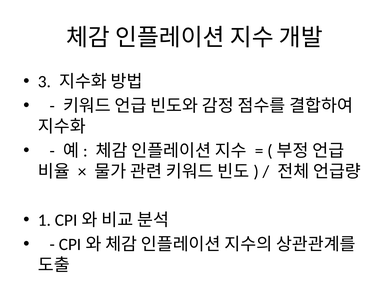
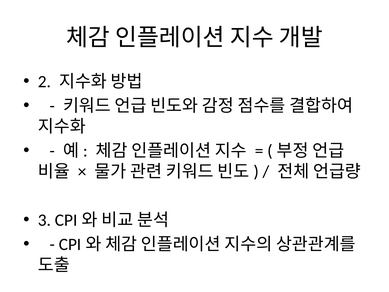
3: 3 -> 2
1: 1 -> 3
